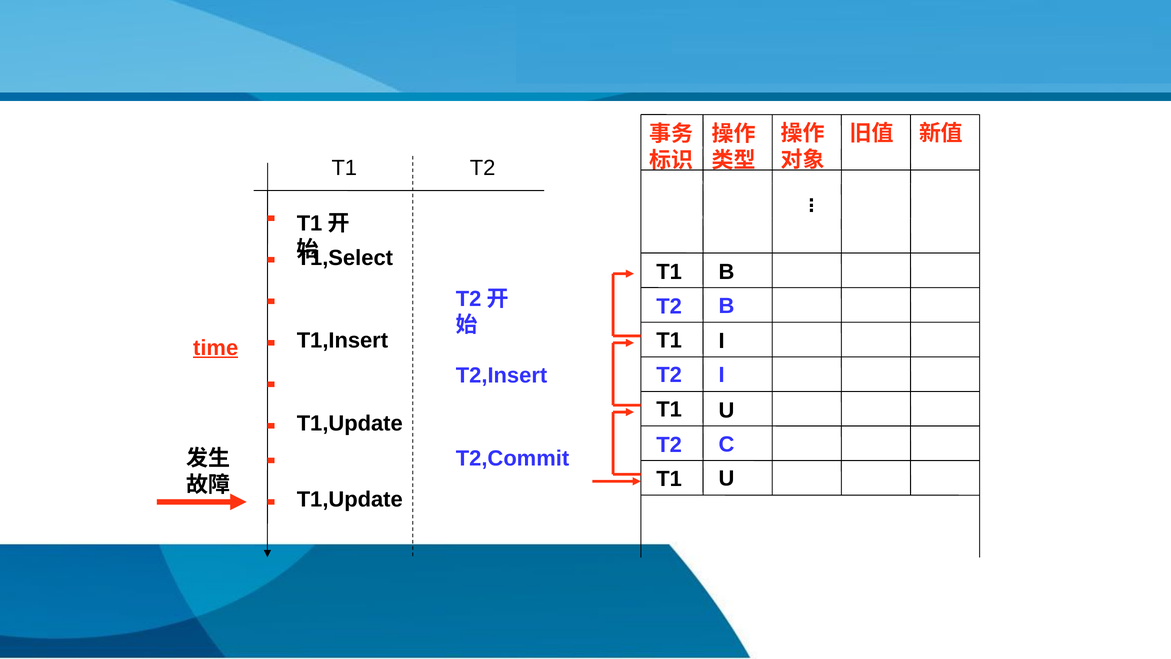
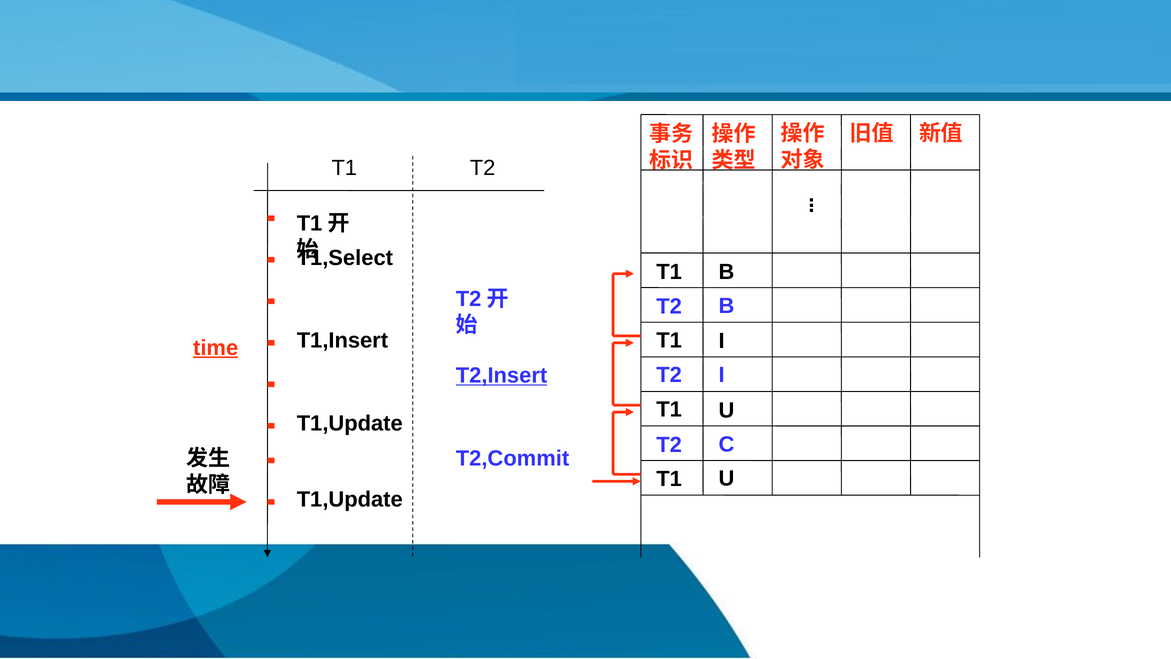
T2,Insert underline: none -> present
